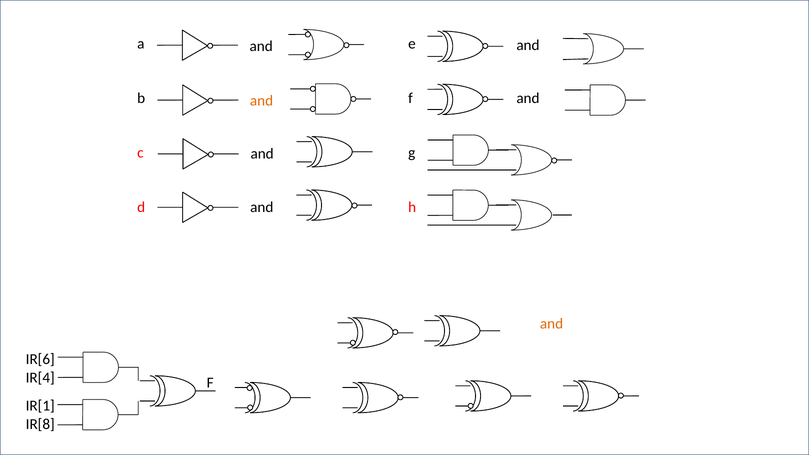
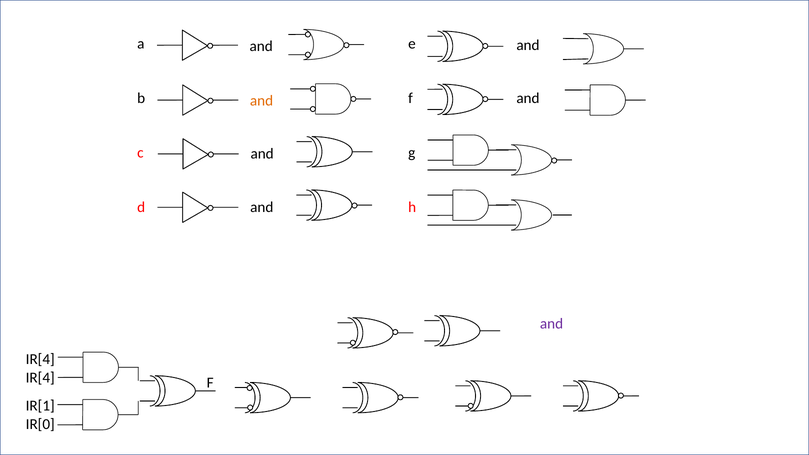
and at (552, 324) colour: orange -> purple
IR[6 at (40, 359): IR[6 -> IR[4
IR[8: IR[8 -> IR[0
